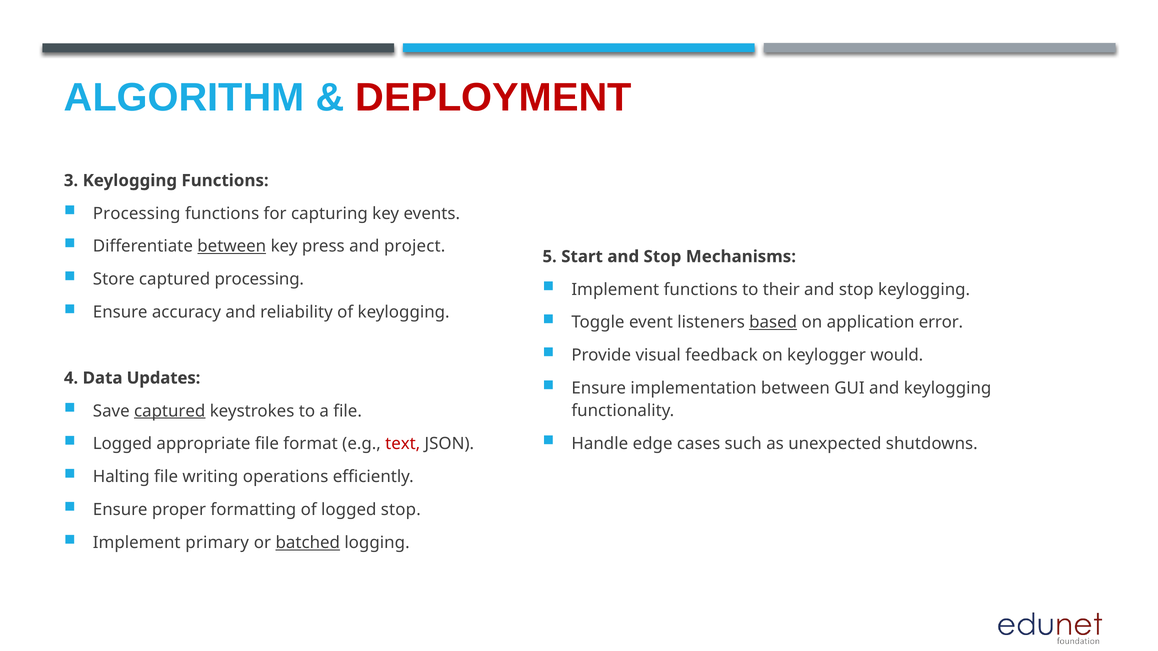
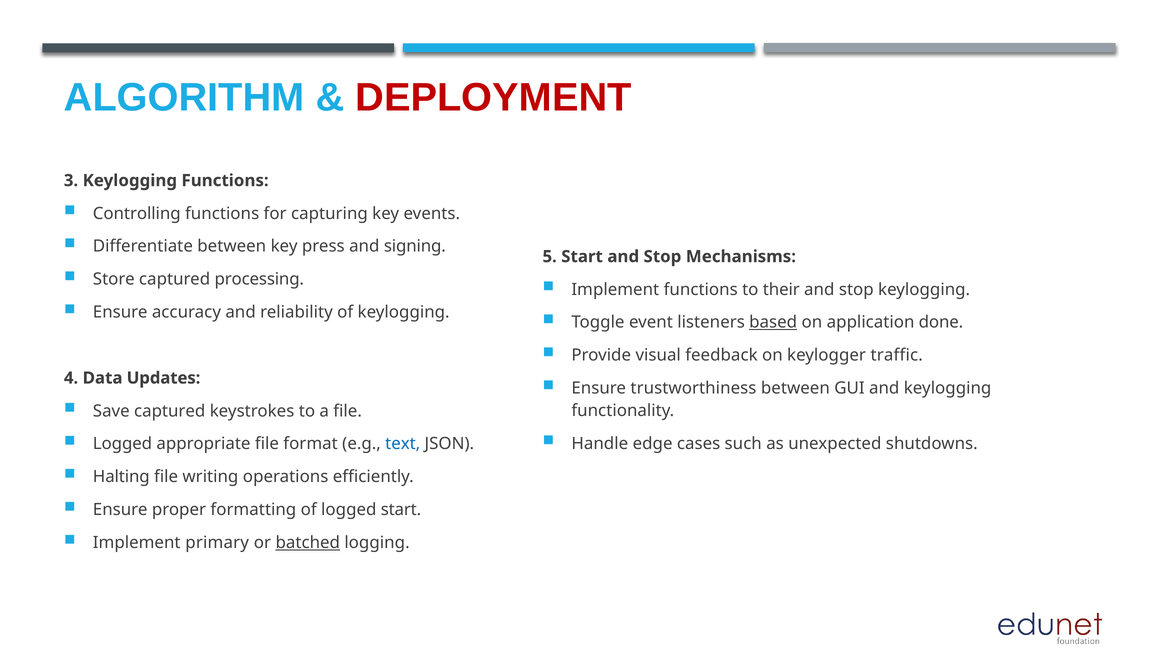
Processing at (137, 214): Processing -> Controlling
between at (232, 247) underline: present -> none
project: project -> signing
error: error -> done
would: would -> traffic
implementation: implementation -> trustworthiness
captured at (170, 411) underline: present -> none
text colour: red -> blue
logged stop: stop -> start
